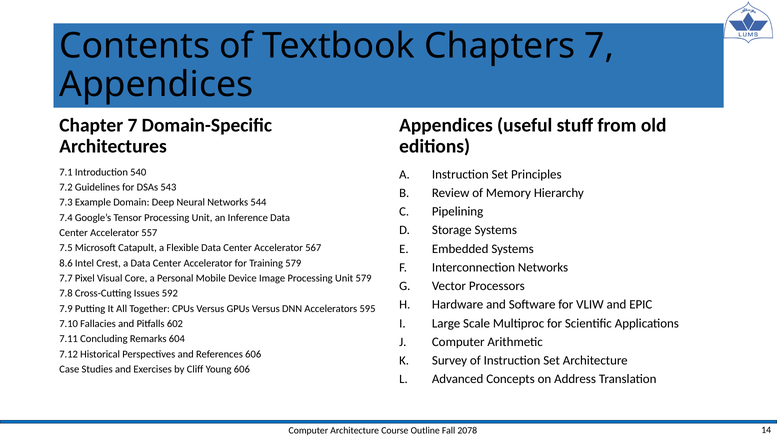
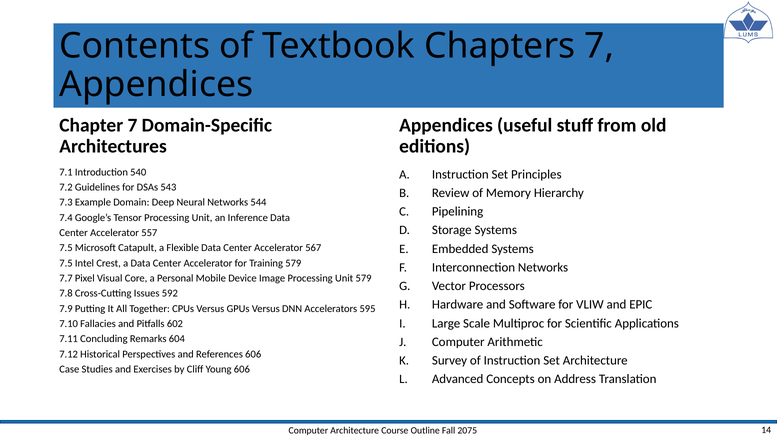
8.6 at (66, 263): 8.6 -> 7.5
2078: 2078 -> 2075
